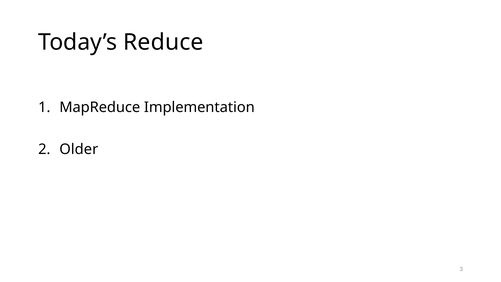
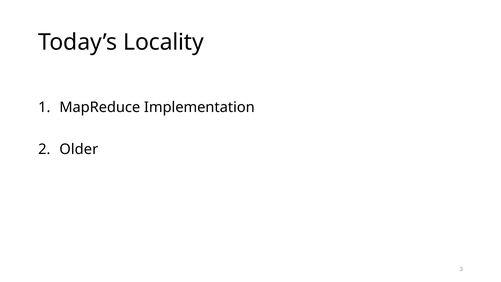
Reduce: Reduce -> Locality
